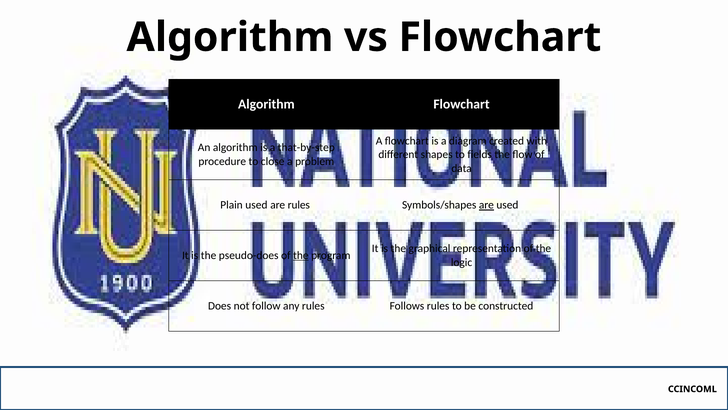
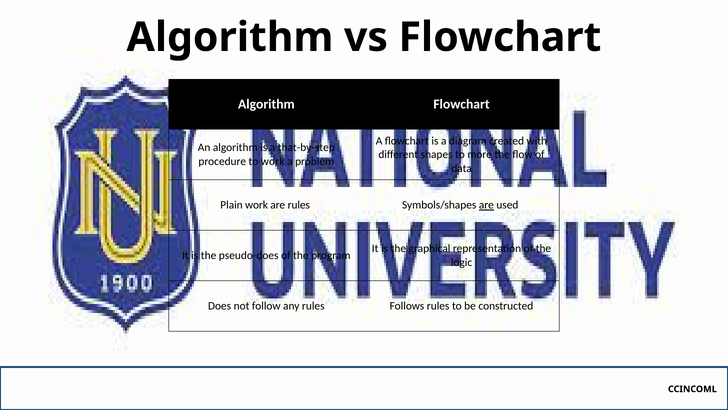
fields: fields -> more
to close: close -> work
Plain used: used -> work
the at (301, 255) underline: present -> none
